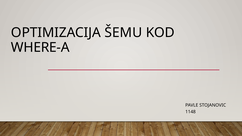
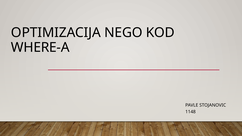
ŠEMU: ŠEMU -> NEGO
